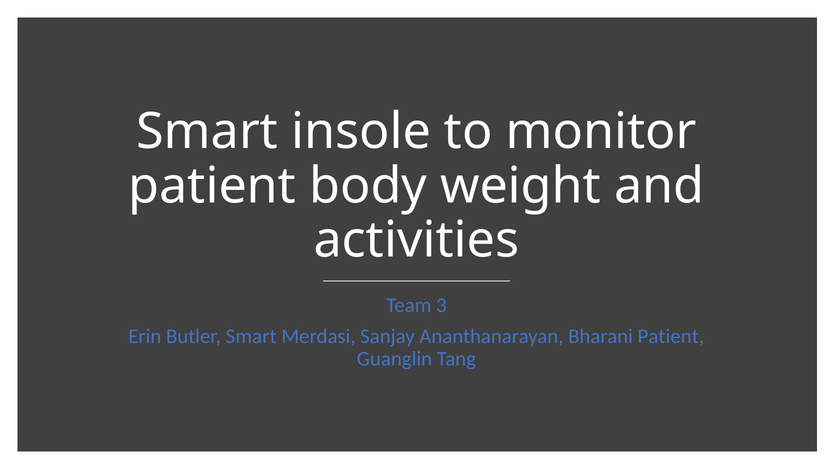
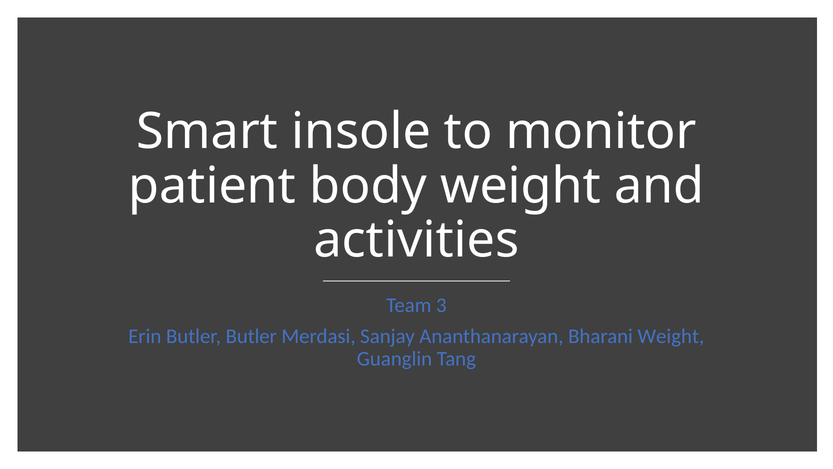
Butler Smart: Smart -> Butler
Bharani Patient: Patient -> Weight
